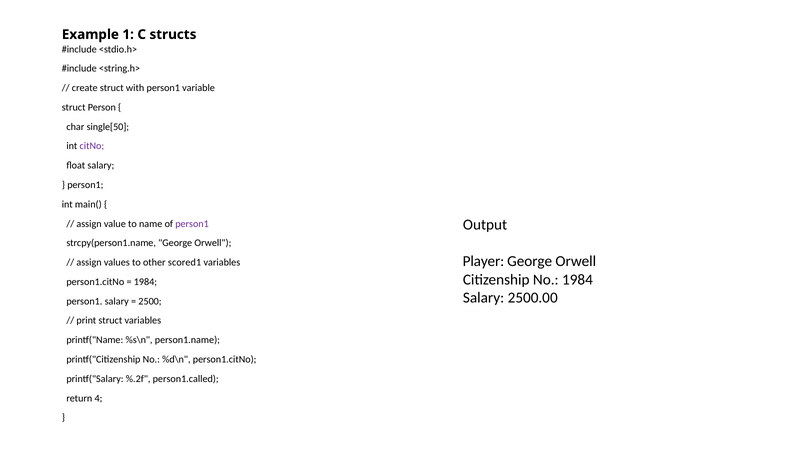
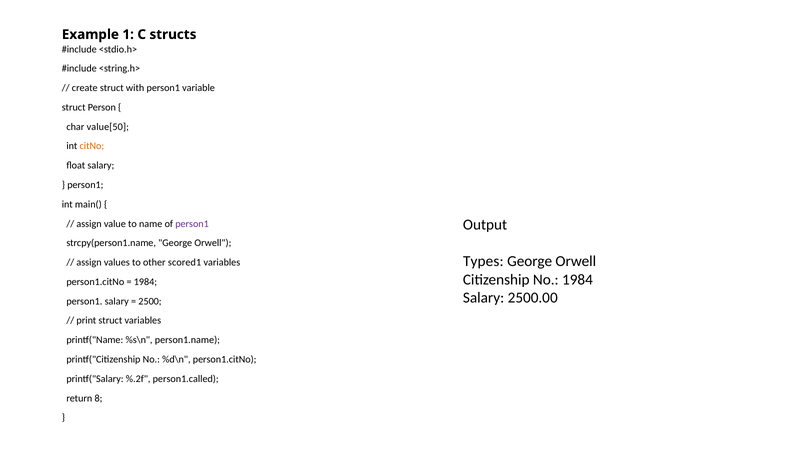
single[50: single[50 -> value[50
citNo colour: purple -> orange
Player: Player -> Types
4: 4 -> 8
